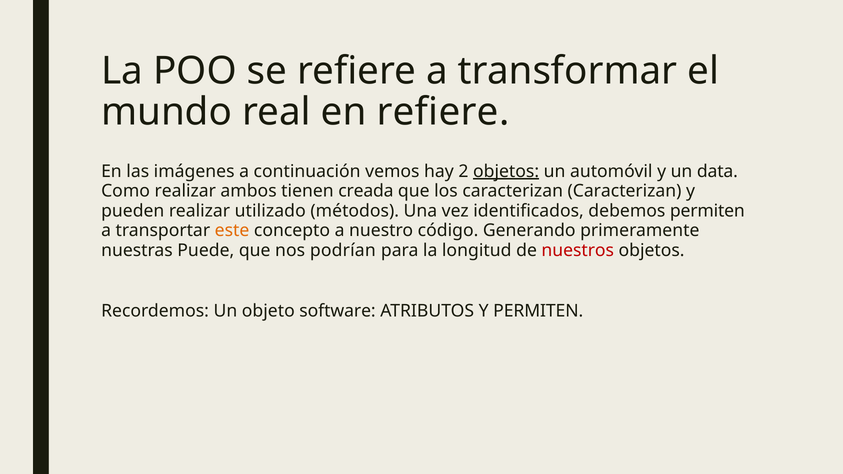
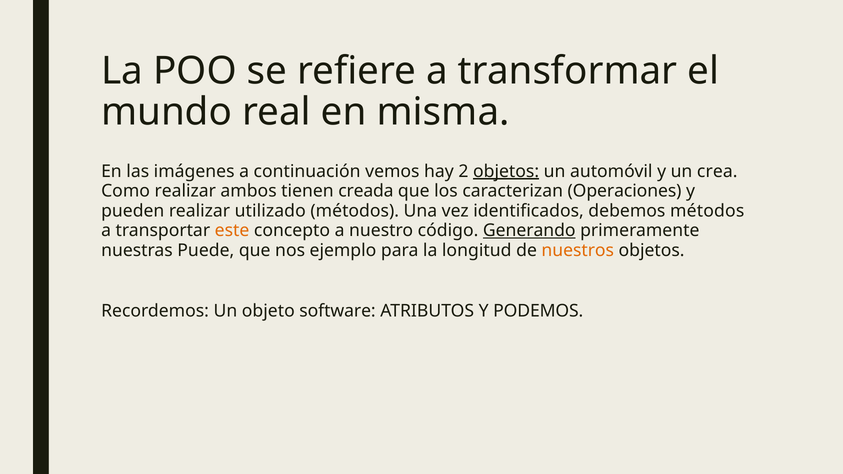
en refiere: refiere -> misma
data: data -> crea
caracterizan Caracterizan: Caracterizan -> Operaciones
debemos permiten: permiten -> métodos
Generando underline: none -> present
podrían: podrían -> ejemplo
nuestros colour: red -> orange
Y PERMITEN: PERMITEN -> PODEMOS
